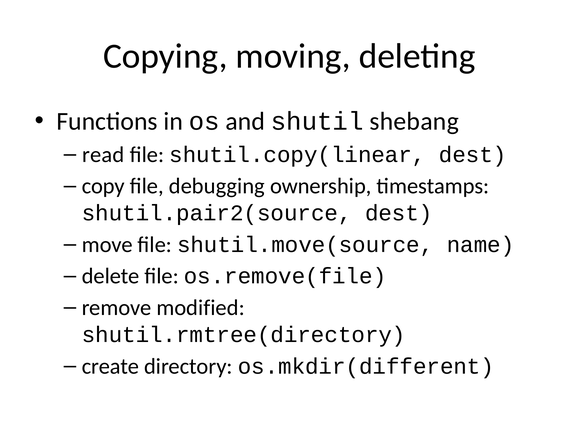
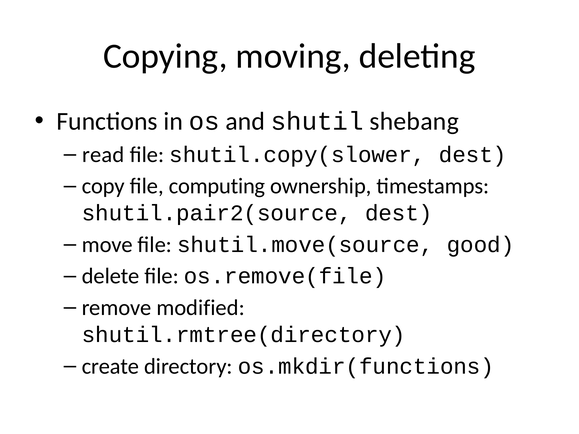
shutil.copy(linear: shutil.copy(linear -> shutil.copy(slower
debugging: debugging -> computing
name: name -> good
os.mkdir(different: os.mkdir(different -> os.mkdir(functions
